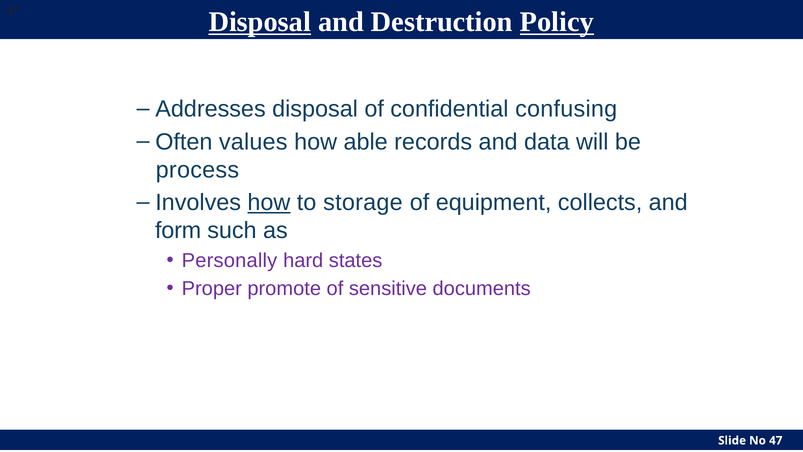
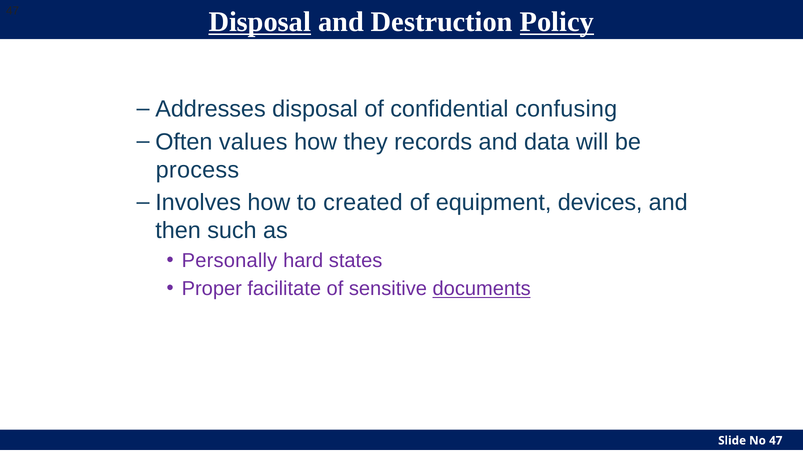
able: able -> they
how at (269, 203) underline: present -> none
storage: storage -> created
collects: collects -> devices
form: form -> then
promote: promote -> facilitate
documents underline: none -> present
